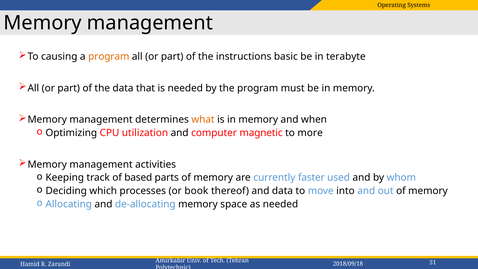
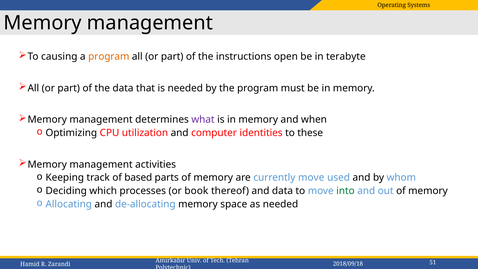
basic: basic -> open
what colour: orange -> purple
magnetic: magnetic -> identities
more: more -> these
currently faster: faster -> move
into colour: black -> green
